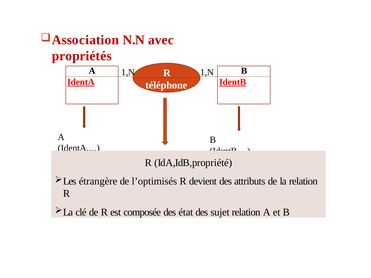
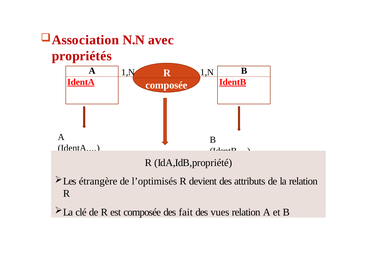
téléphone at (166, 85): téléphone -> composée
état: état -> fait
sujet: sujet -> vues
